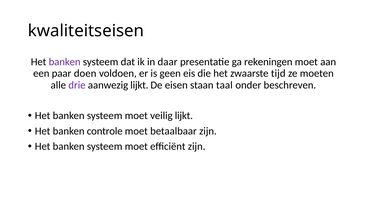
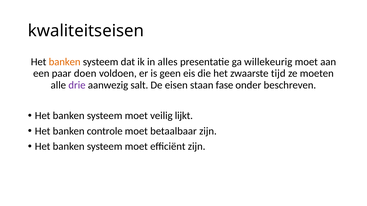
banken at (65, 62) colour: purple -> orange
daar: daar -> alles
rekeningen: rekeningen -> willekeurig
aanwezig lijkt: lijkt -> salt
taal: taal -> fase
